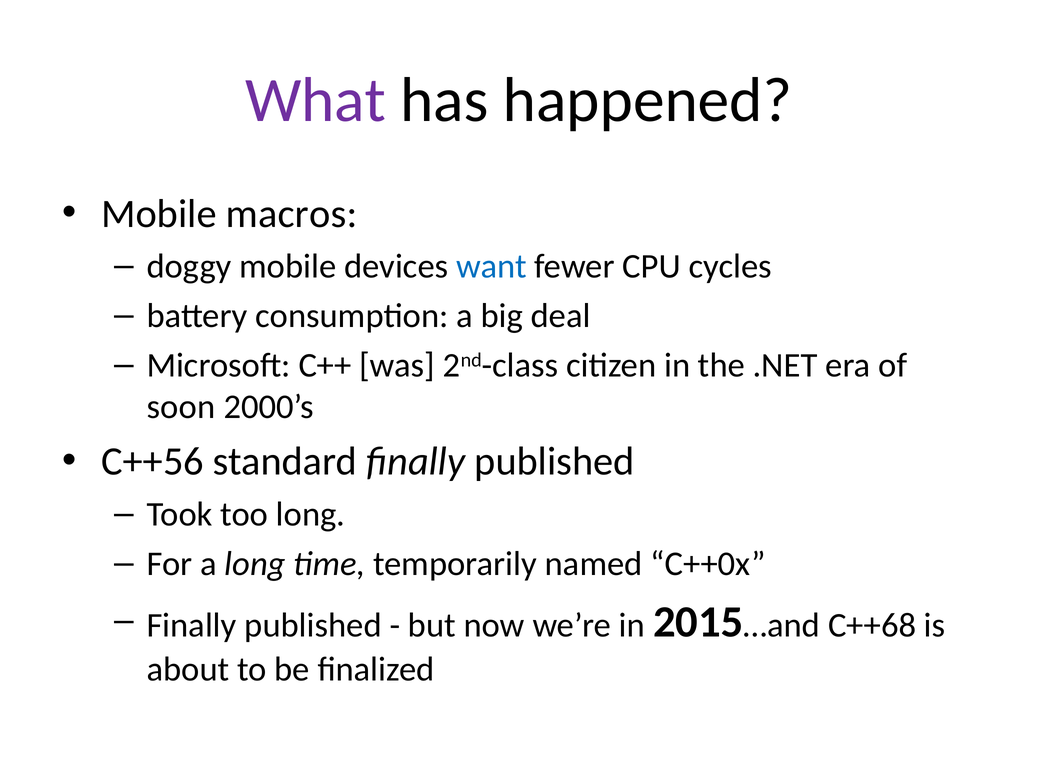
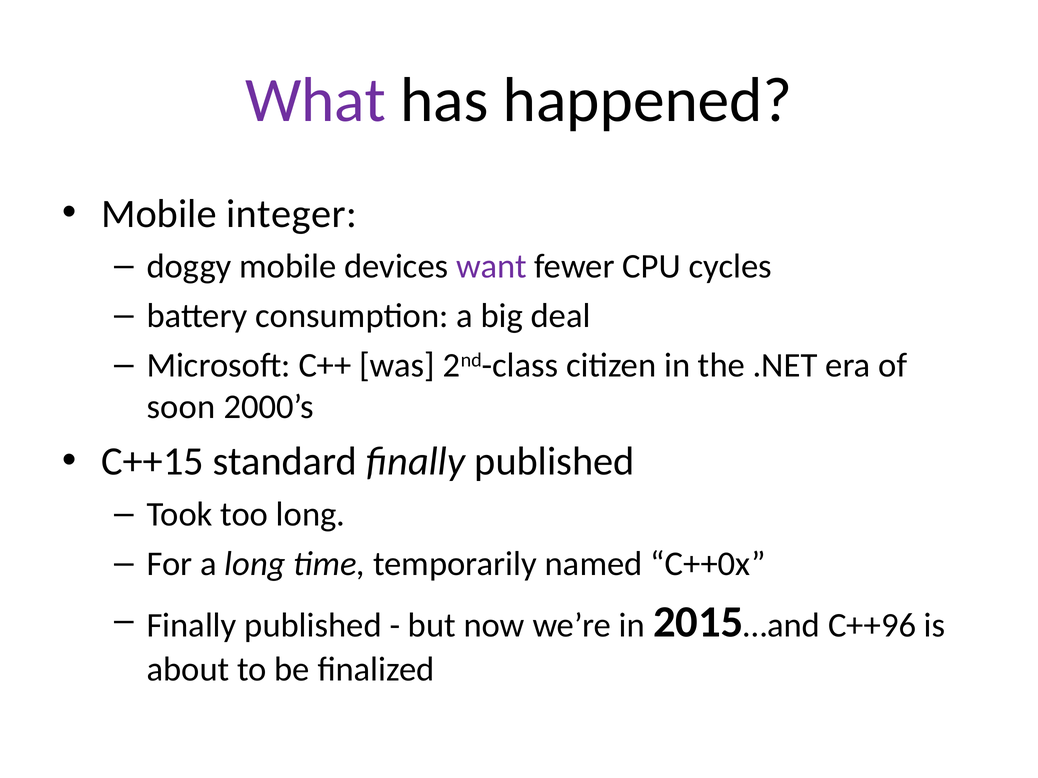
macros: macros -> integer
want colour: blue -> purple
C++56: C++56 -> C++15
C++68: C++68 -> C++96
